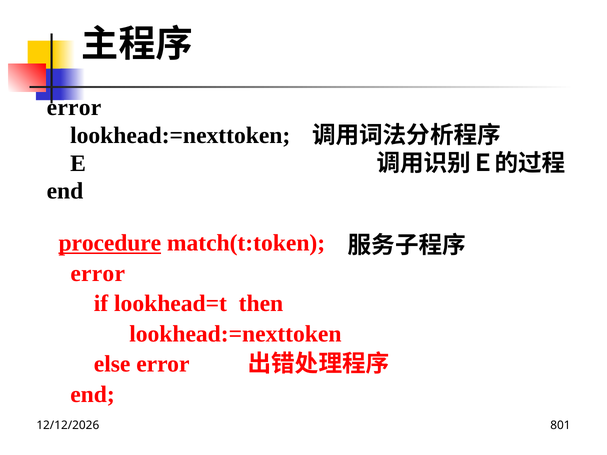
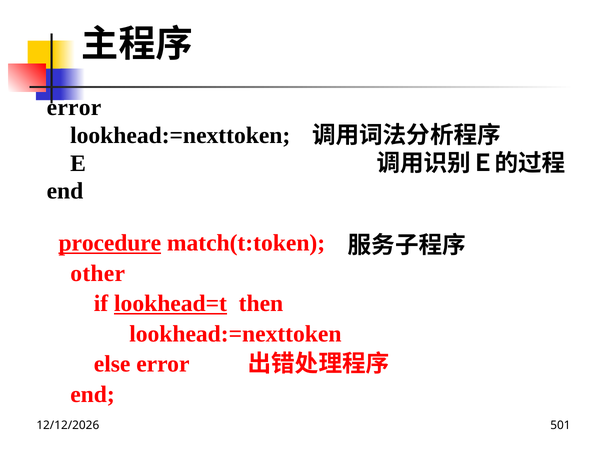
error at (98, 274): error -> other
lookhead=t underline: none -> present
801: 801 -> 501
